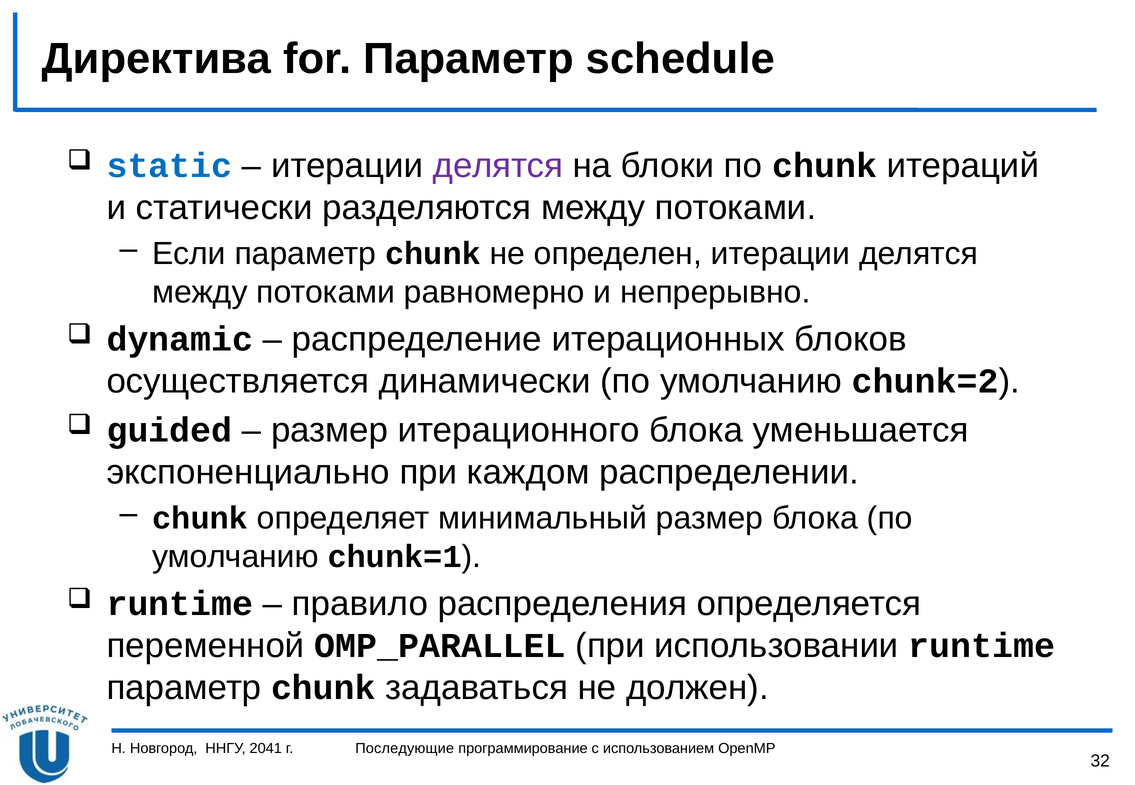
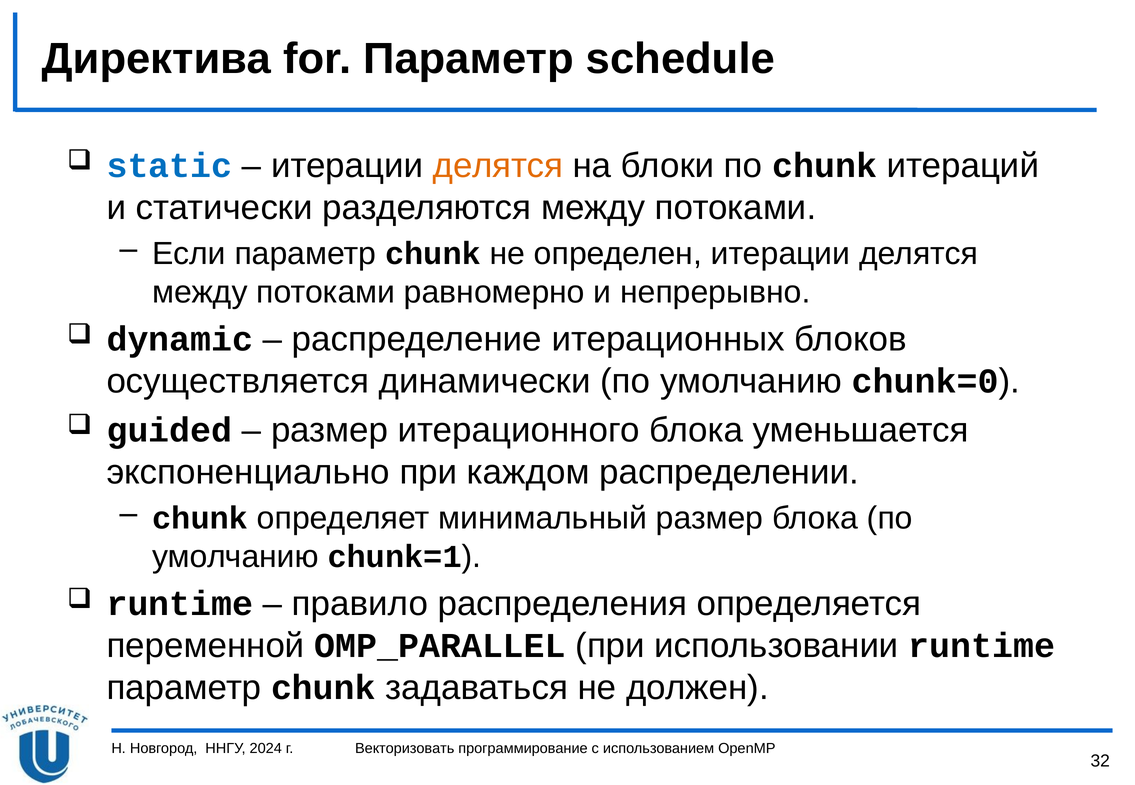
делятся at (498, 166) colour: purple -> orange
chunk=2: chunk=2 -> chunk=0
2041: 2041 -> 2024
Последующие: Последующие -> Векторизовать
